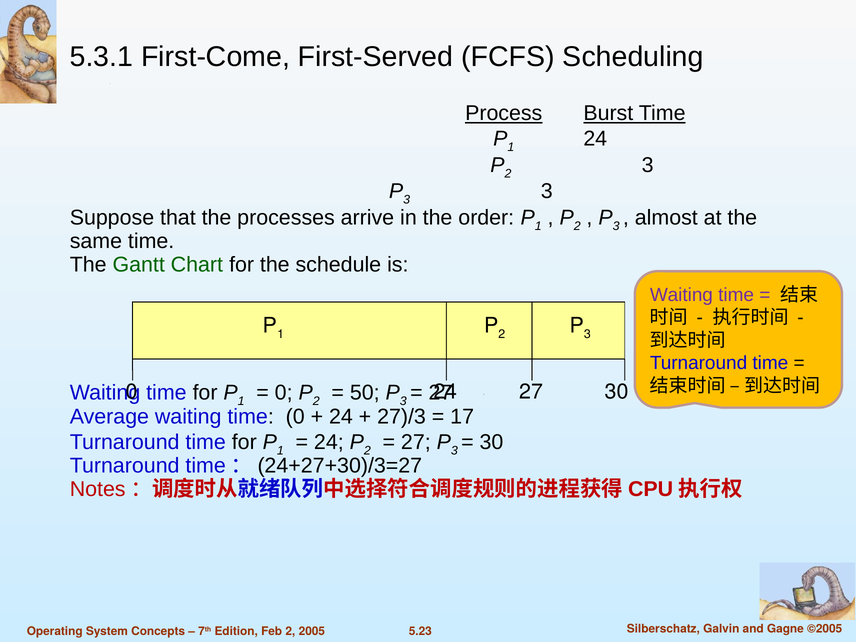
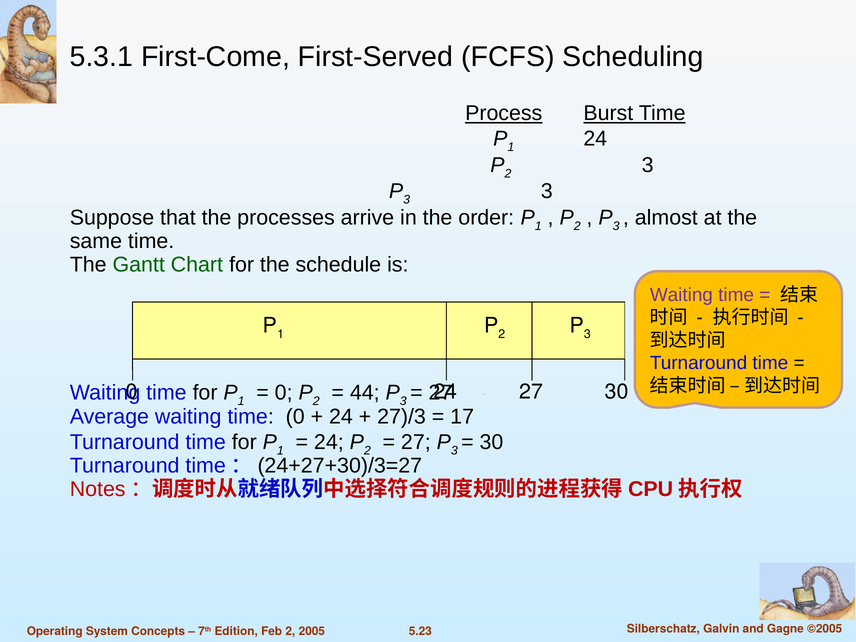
50: 50 -> 44
